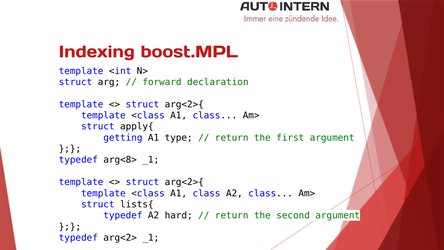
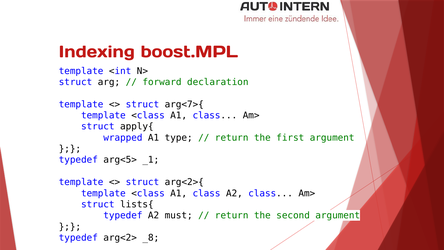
arg<2>{ at (184, 104): arg<2>{ -> arg<7>{
getting: getting -> wrapped
arg<8>: arg<8> -> arg<5>
hard: hard -> must
arg<2> _1: _1 -> _8
